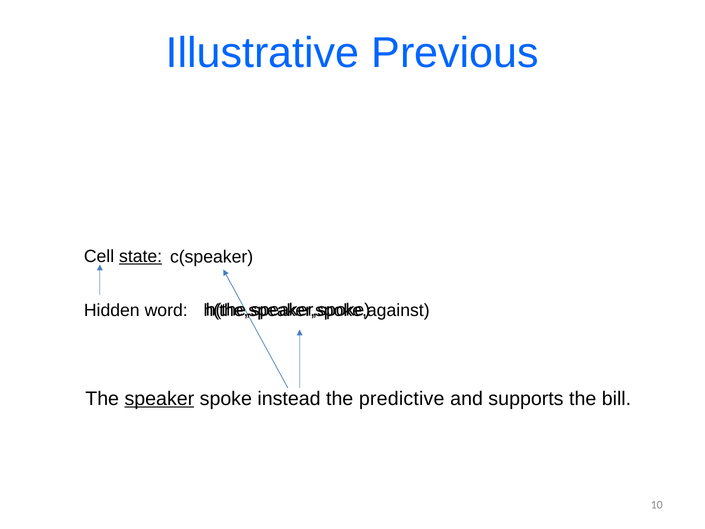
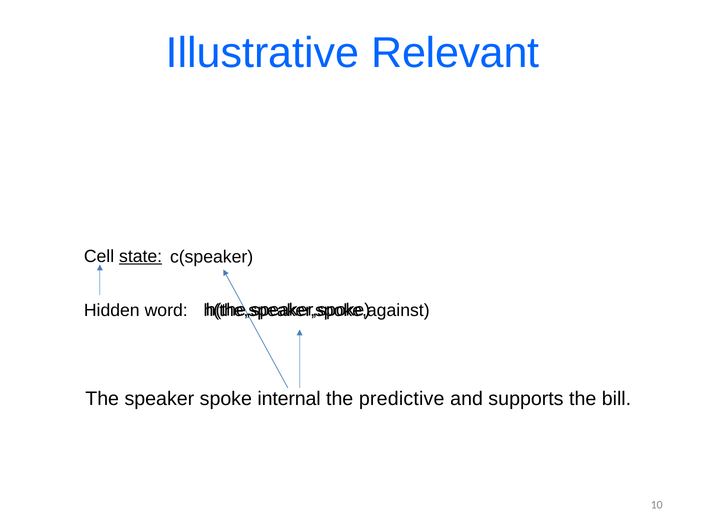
Previous: Previous -> Relevant
speaker underline: present -> none
instead: instead -> internal
